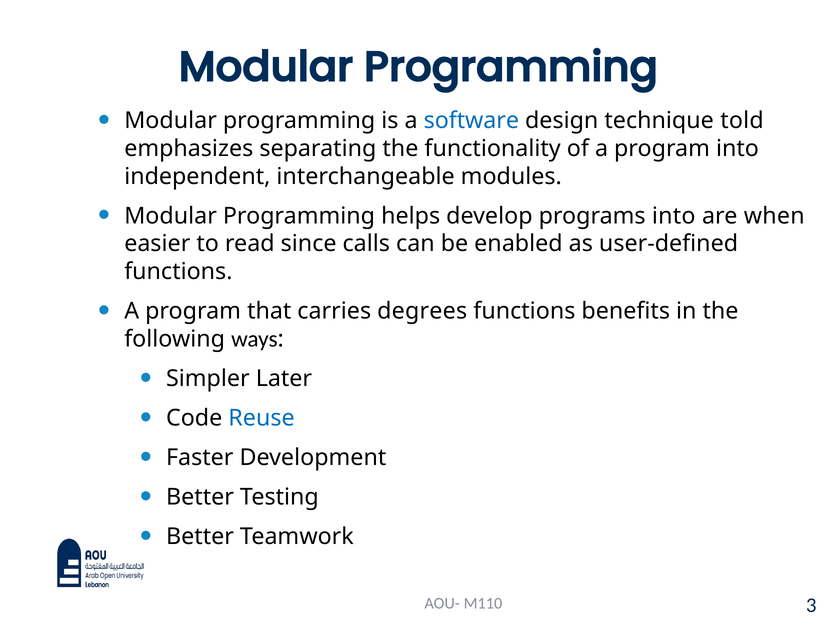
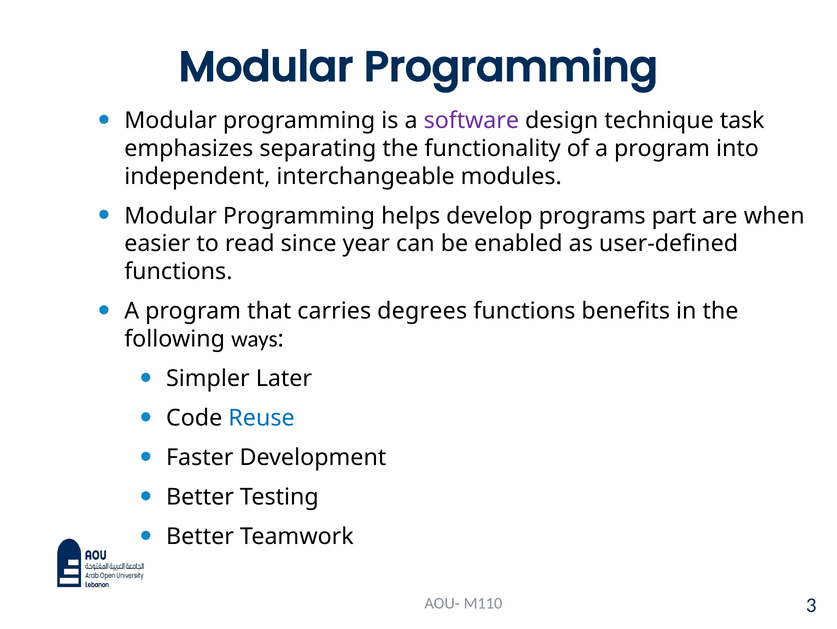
software colour: blue -> purple
told: told -> task
programs into: into -> part
calls: calls -> year
